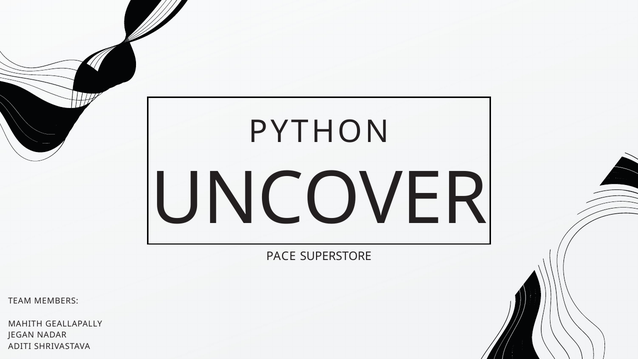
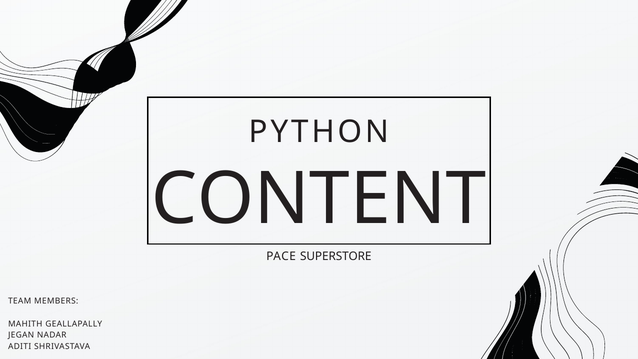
UNCOVER: UNCOVER -> CONTENT
